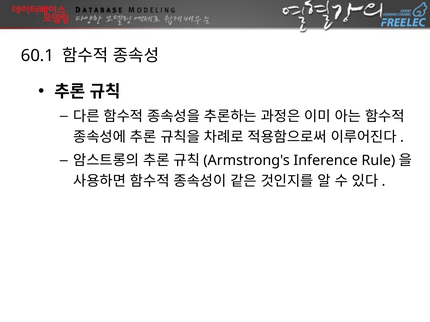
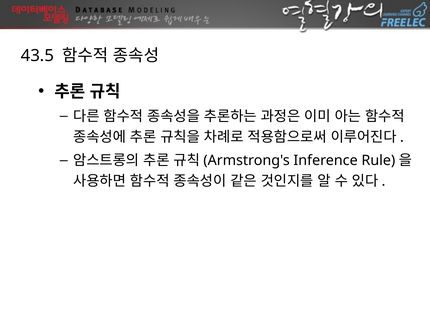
60.1: 60.1 -> 43.5
